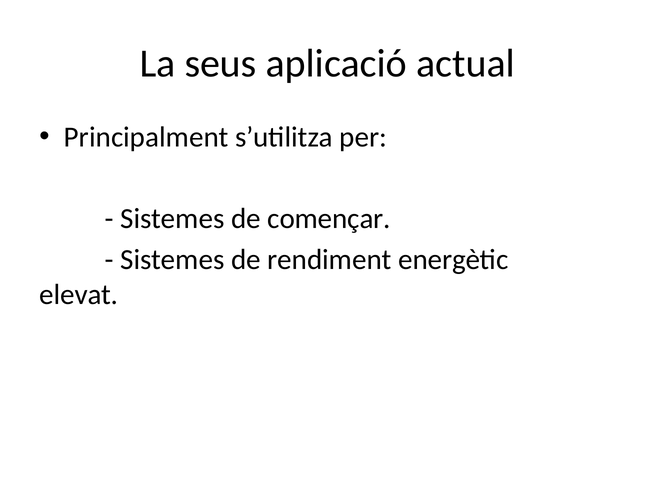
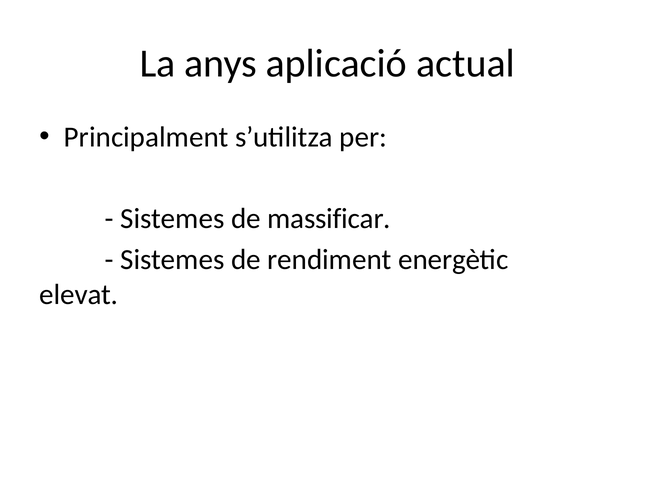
seus: seus -> anys
començar: començar -> massificar
